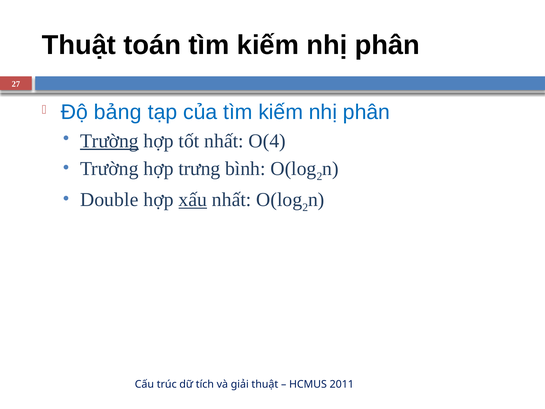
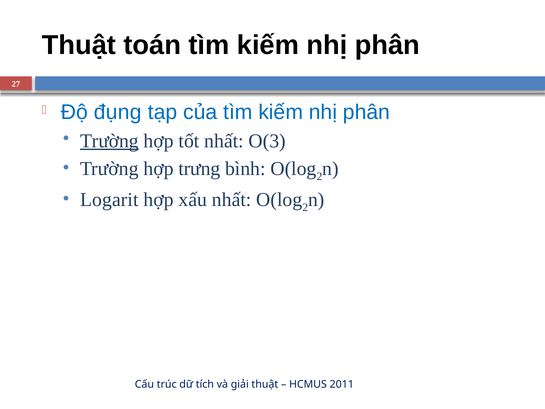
bảng: bảng -> đụng
O(4: O(4 -> O(3
Double: Double -> Logarit
xấu underline: present -> none
